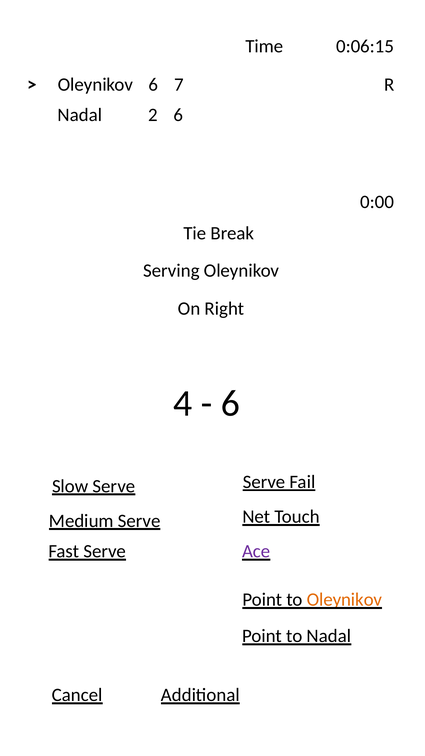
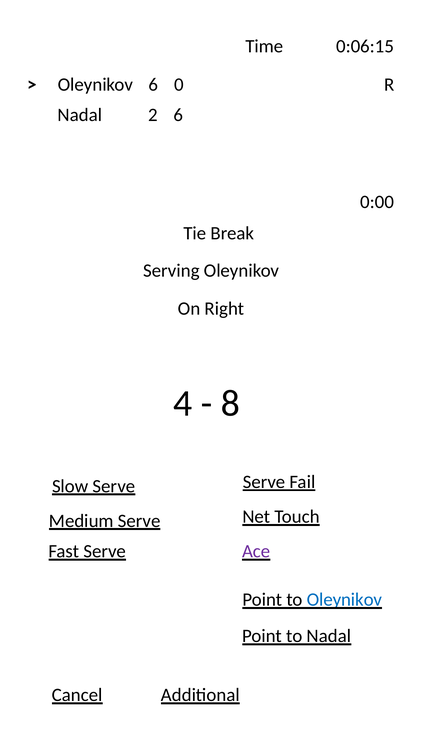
7: 7 -> 0
6 at (230, 403): 6 -> 8
Oleynikov at (344, 599) colour: orange -> blue
